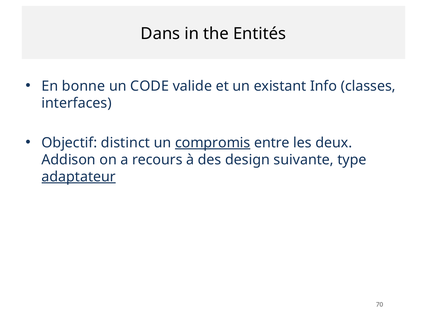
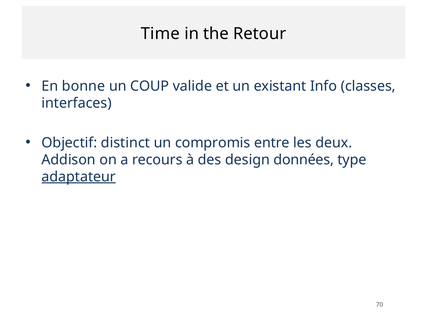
Dans: Dans -> Time
Entités: Entités -> Retour
CODE: CODE -> COUP
compromis underline: present -> none
suivante: suivante -> données
